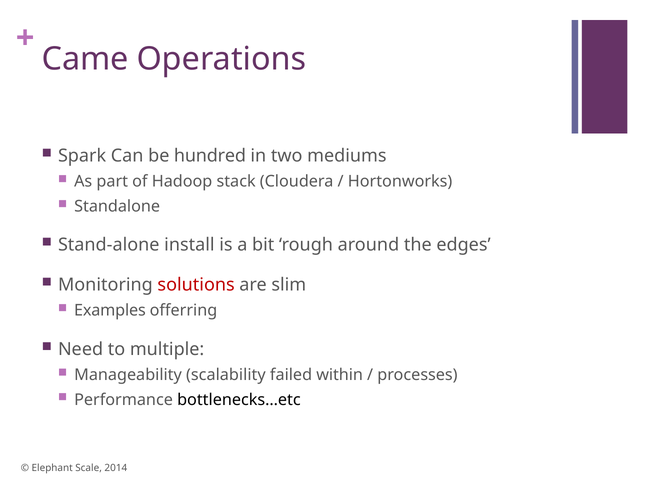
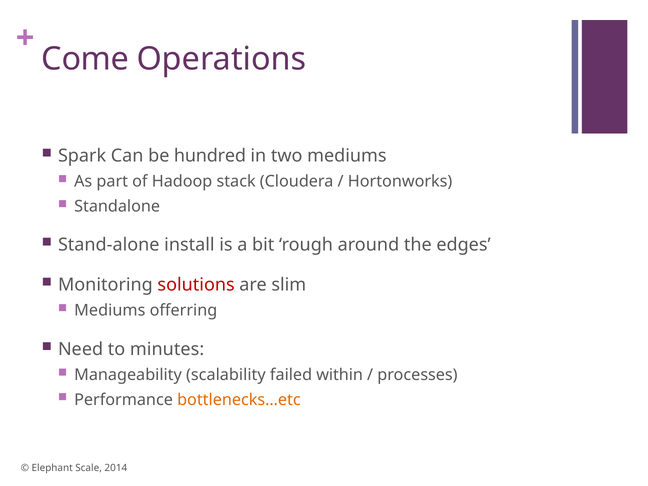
Came: Came -> Come
Examples at (110, 310): Examples -> Mediums
multiple: multiple -> minutes
bottlenecks…etc colour: black -> orange
